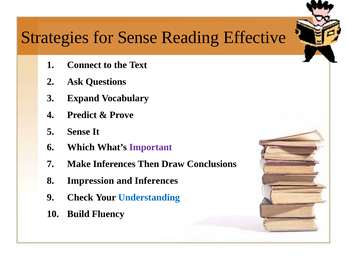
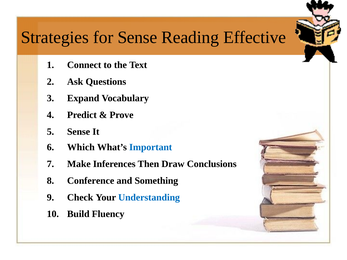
Important colour: purple -> blue
Impression: Impression -> Conference
and Inferences: Inferences -> Something
